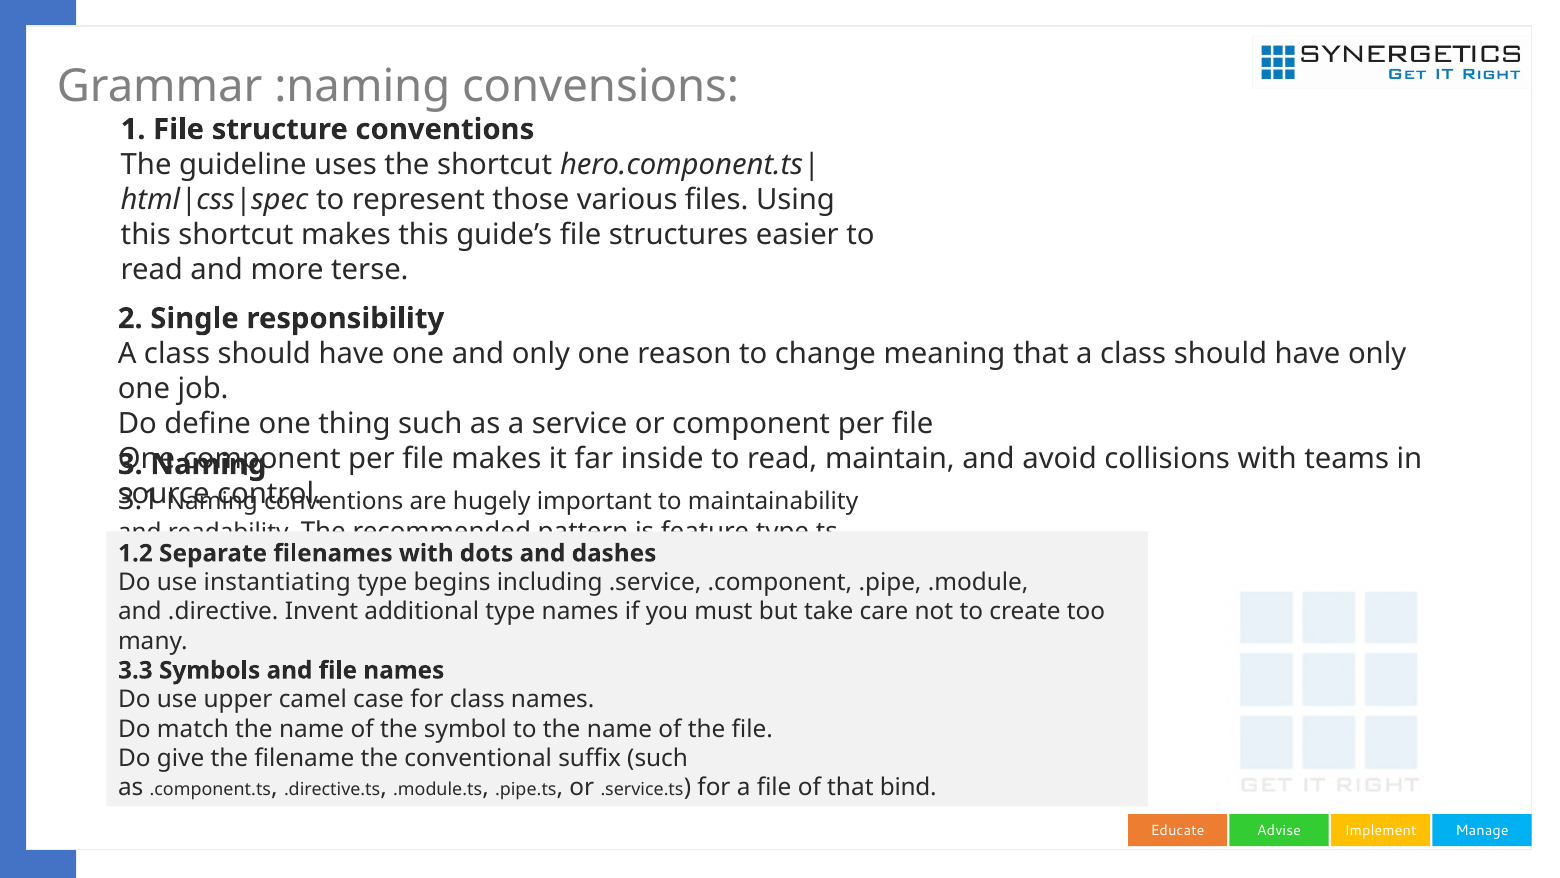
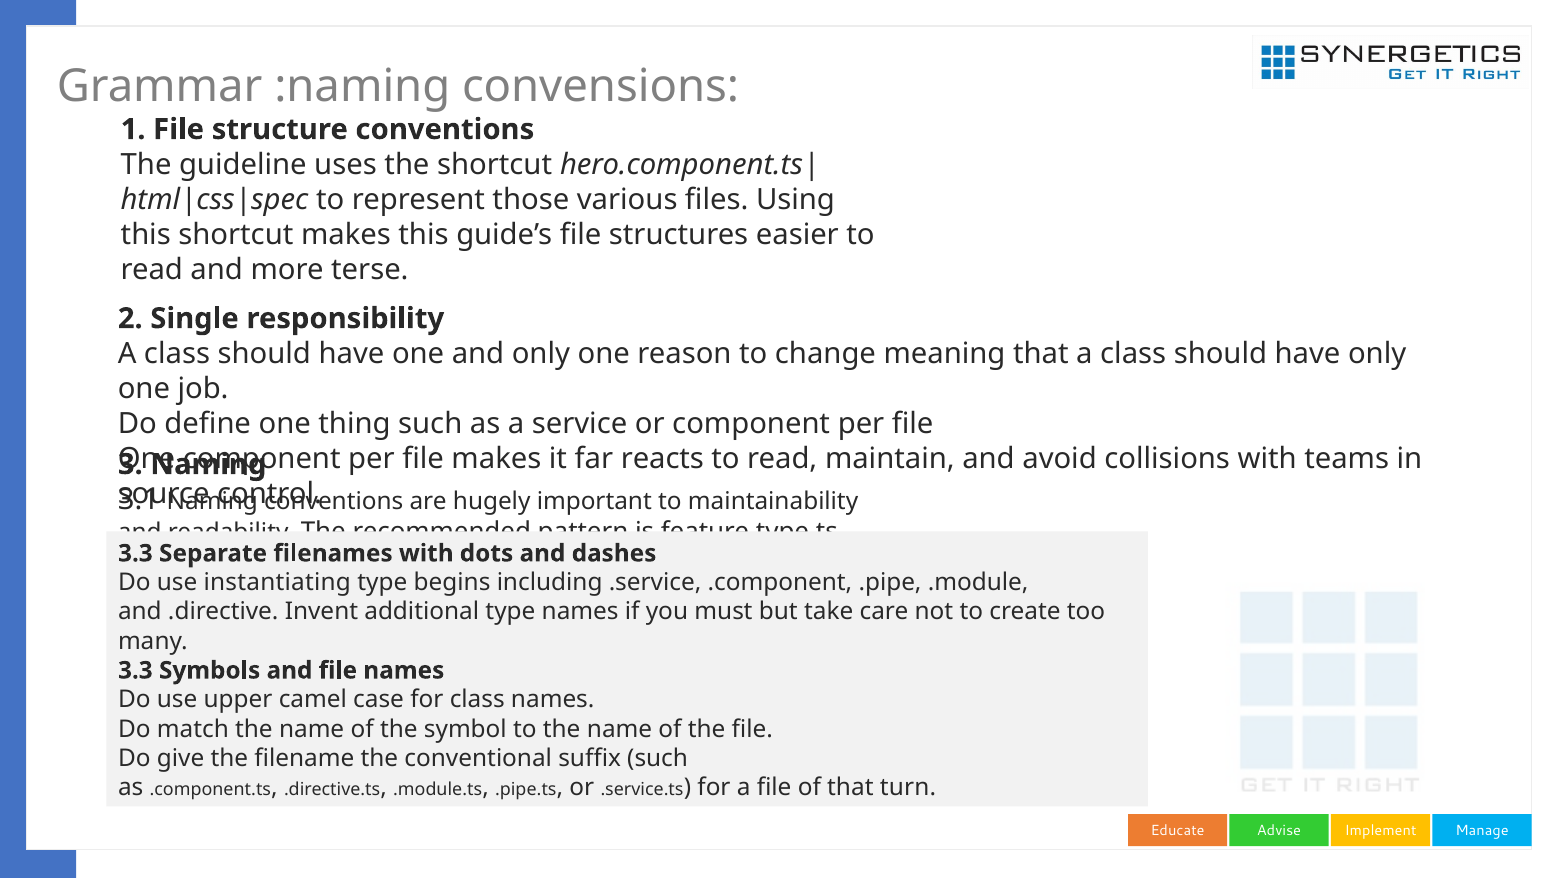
inside: inside -> reacts
1.2 at (135, 553): 1.2 -> 3.3
bind: bind -> turn
